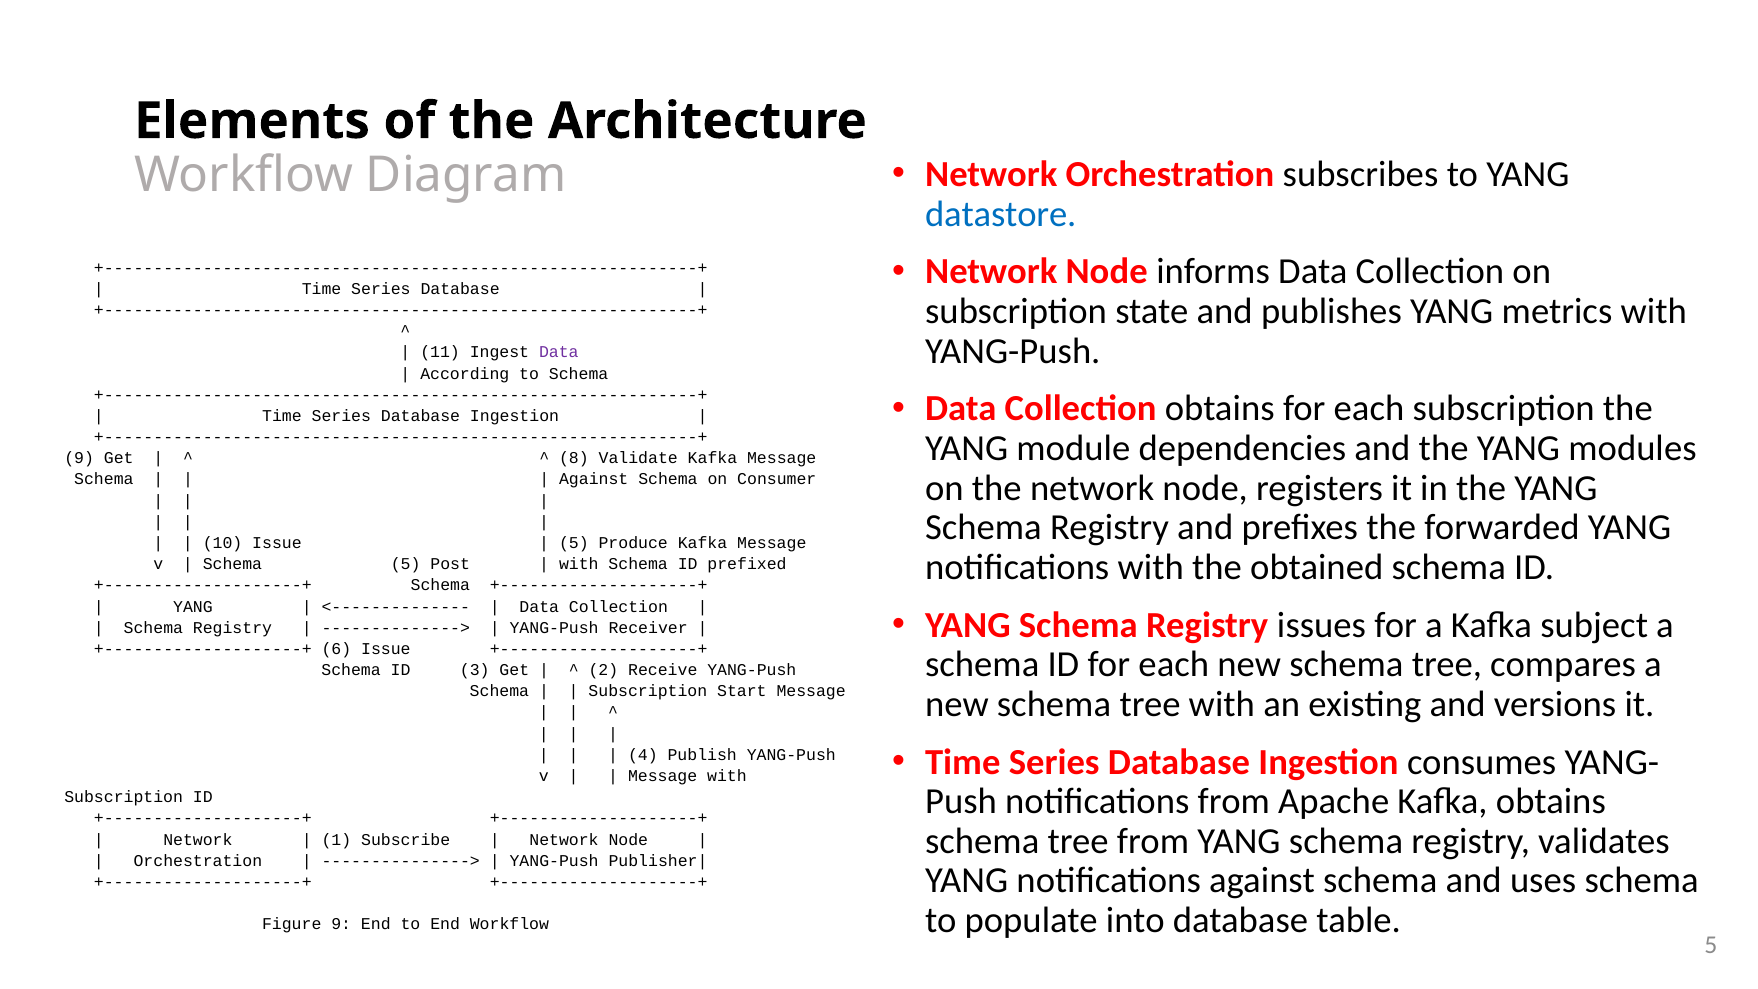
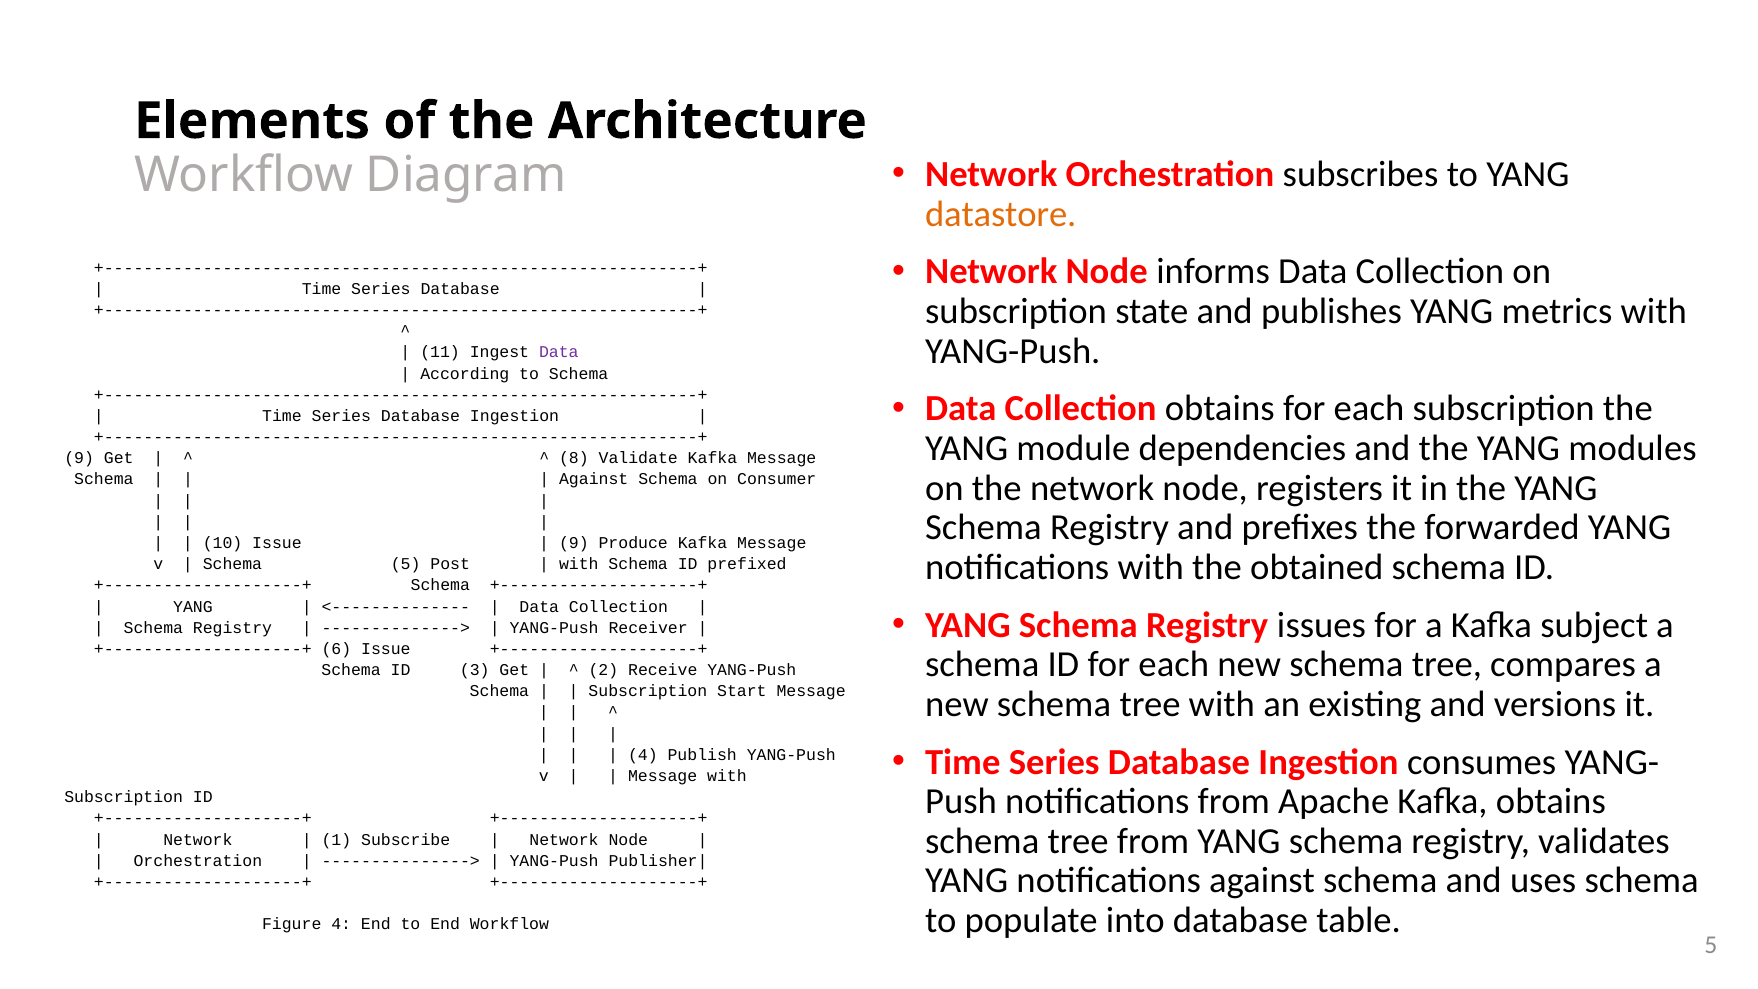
datastore colour: blue -> orange
5 at (574, 543): 5 -> 9
Figure 9: 9 -> 4
